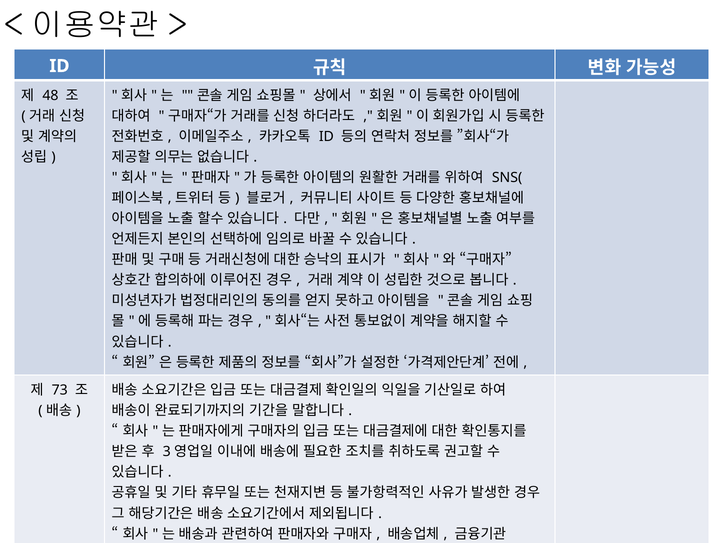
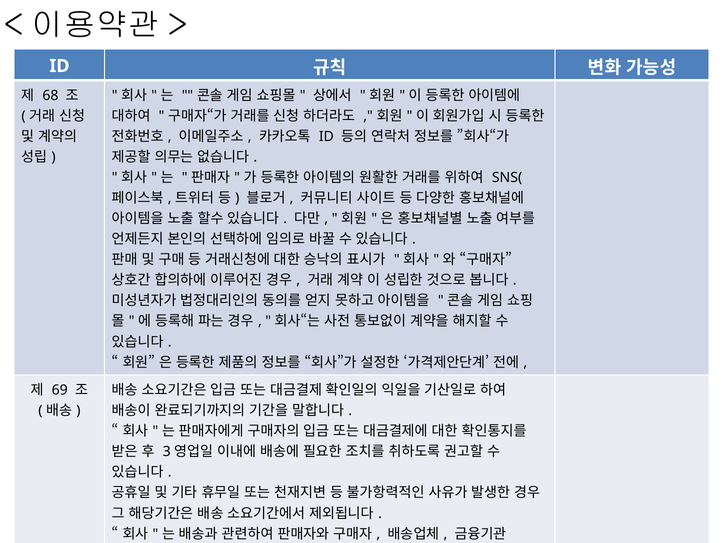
48: 48 -> 68
73: 73 -> 69
